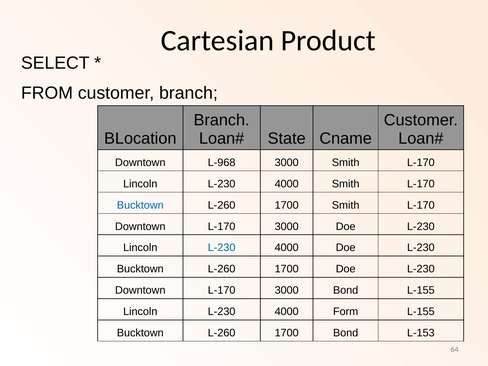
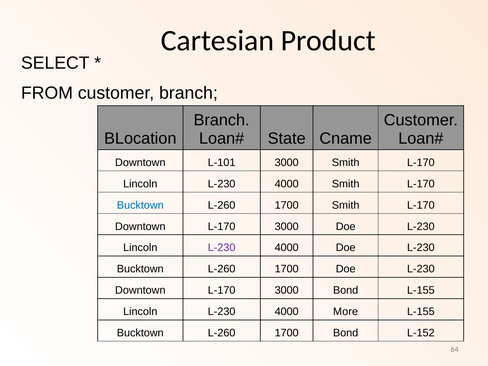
L-968: L-968 -> L-101
L-230 at (222, 248) colour: blue -> purple
Form: Form -> More
L-153: L-153 -> L-152
